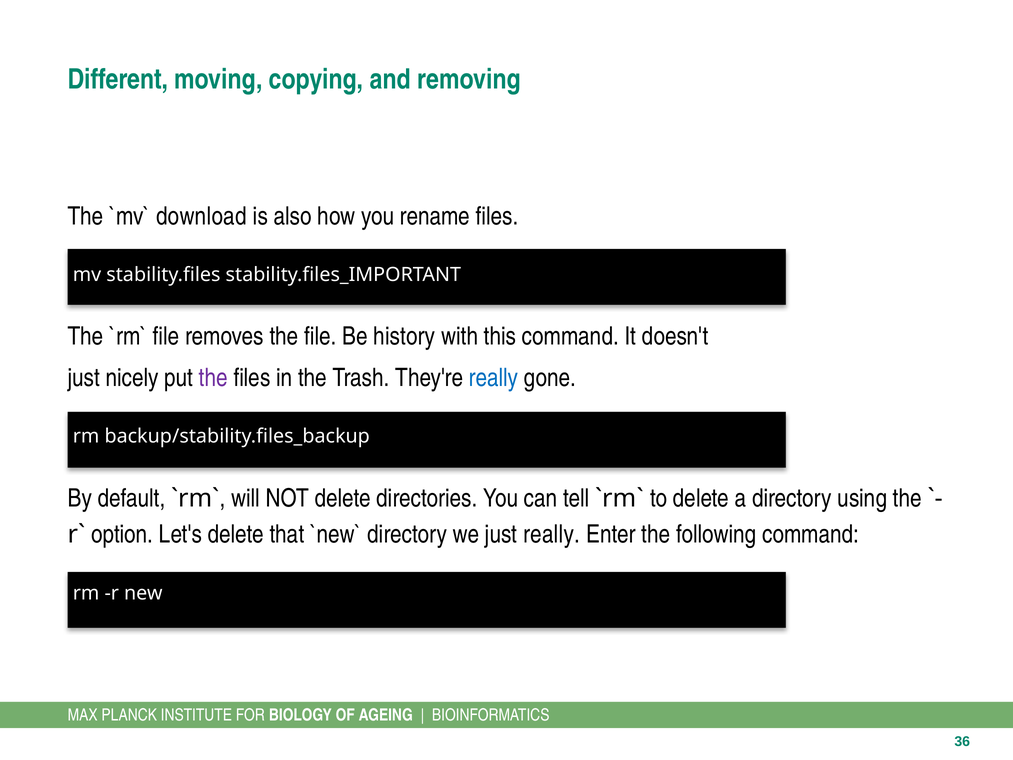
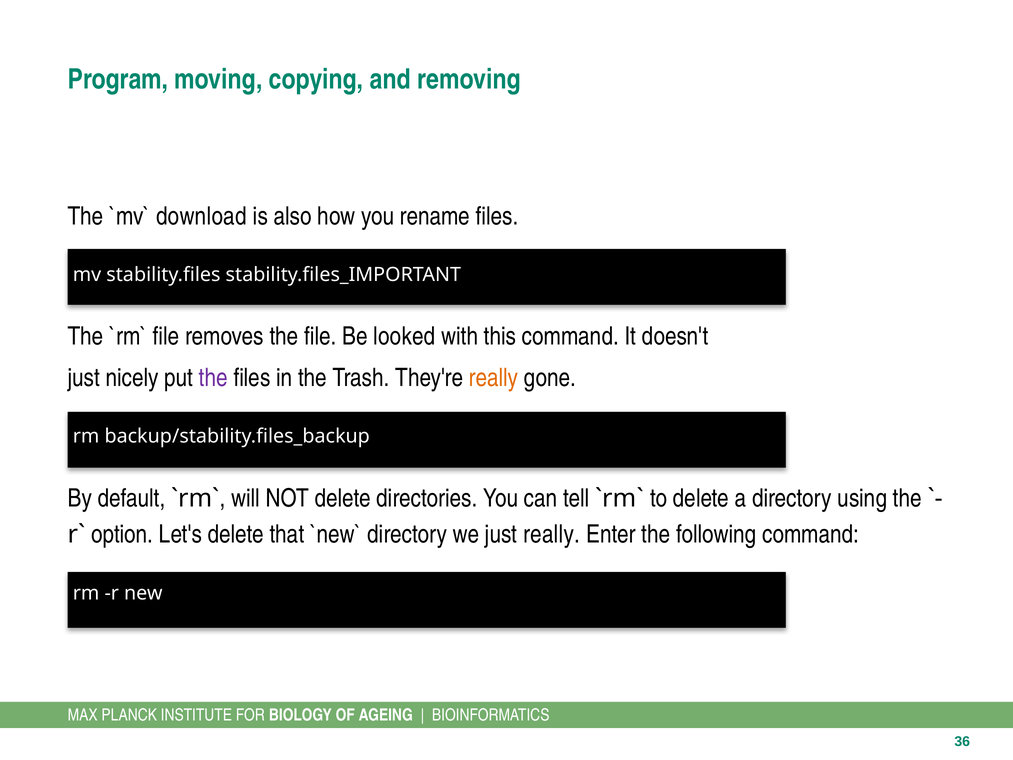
Different: Different -> Program
history: history -> looked
really at (494, 378) colour: blue -> orange
